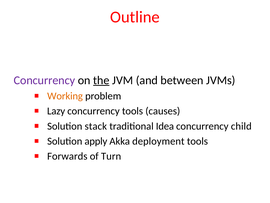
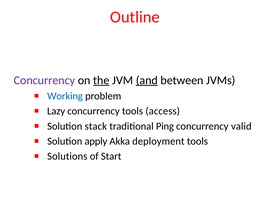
and underline: none -> present
Working colour: orange -> blue
causes: causes -> access
Idea: Idea -> Ping
child: child -> valid
Forwards: Forwards -> Solutions
Turn: Turn -> Start
